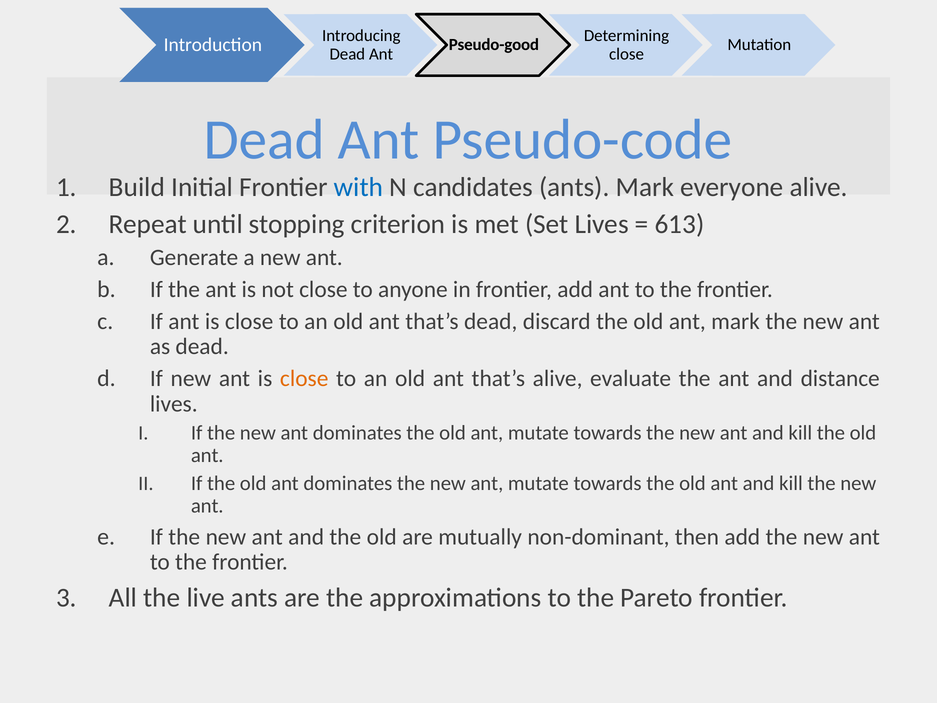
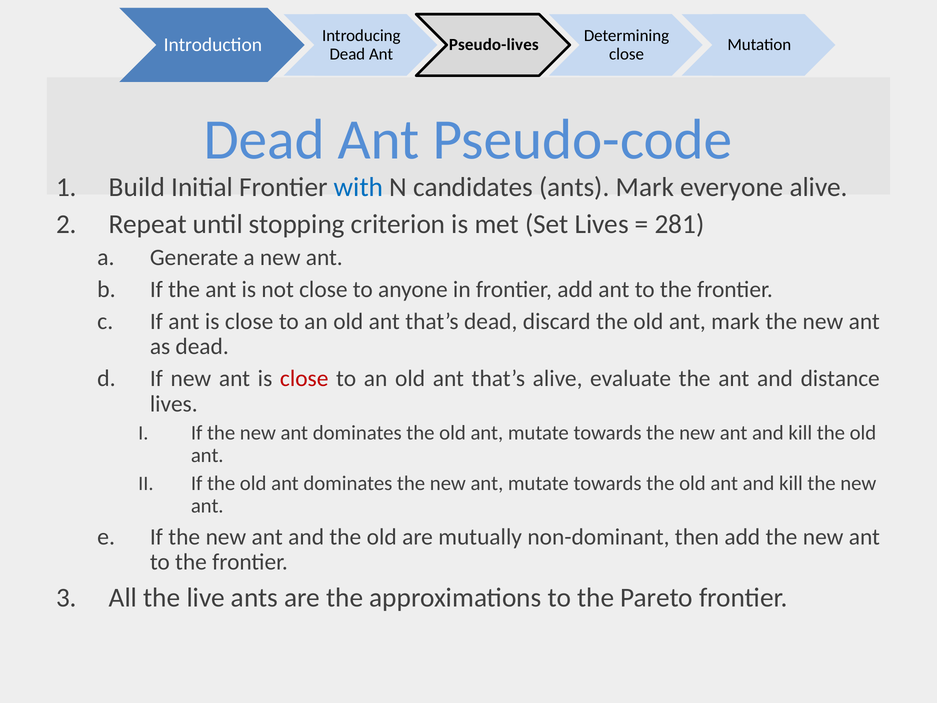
Pseudo-good: Pseudo-good -> Pseudo-lives
613: 613 -> 281
close at (304, 378) colour: orange -> red
